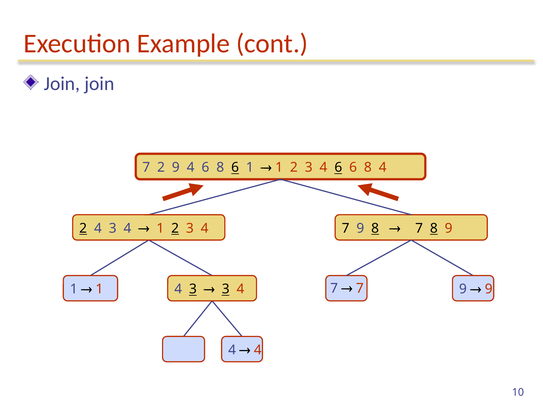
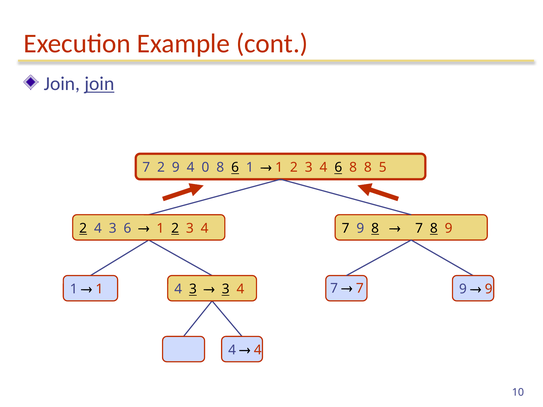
join at (99, 84) underline: none -> present
9 4 6: 6 -> 0
6 6: 6 -> 8
8 4: 4 -> 5
4 3 4: 4 -> 6
